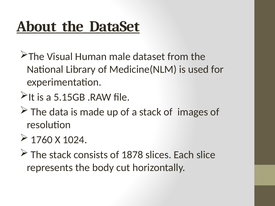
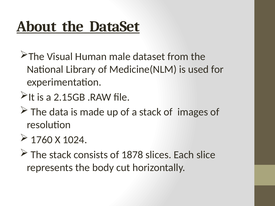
5.15GB: 5.15GB -> 2.15GB
